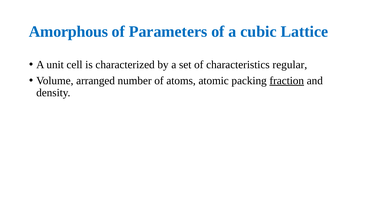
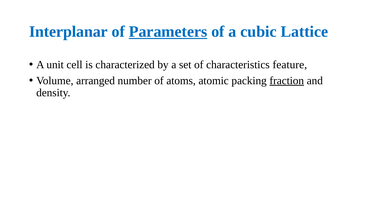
Amorphous: Amorphous -> Interplanar
Parameters underline: none -> present
regular: regular -> feature
